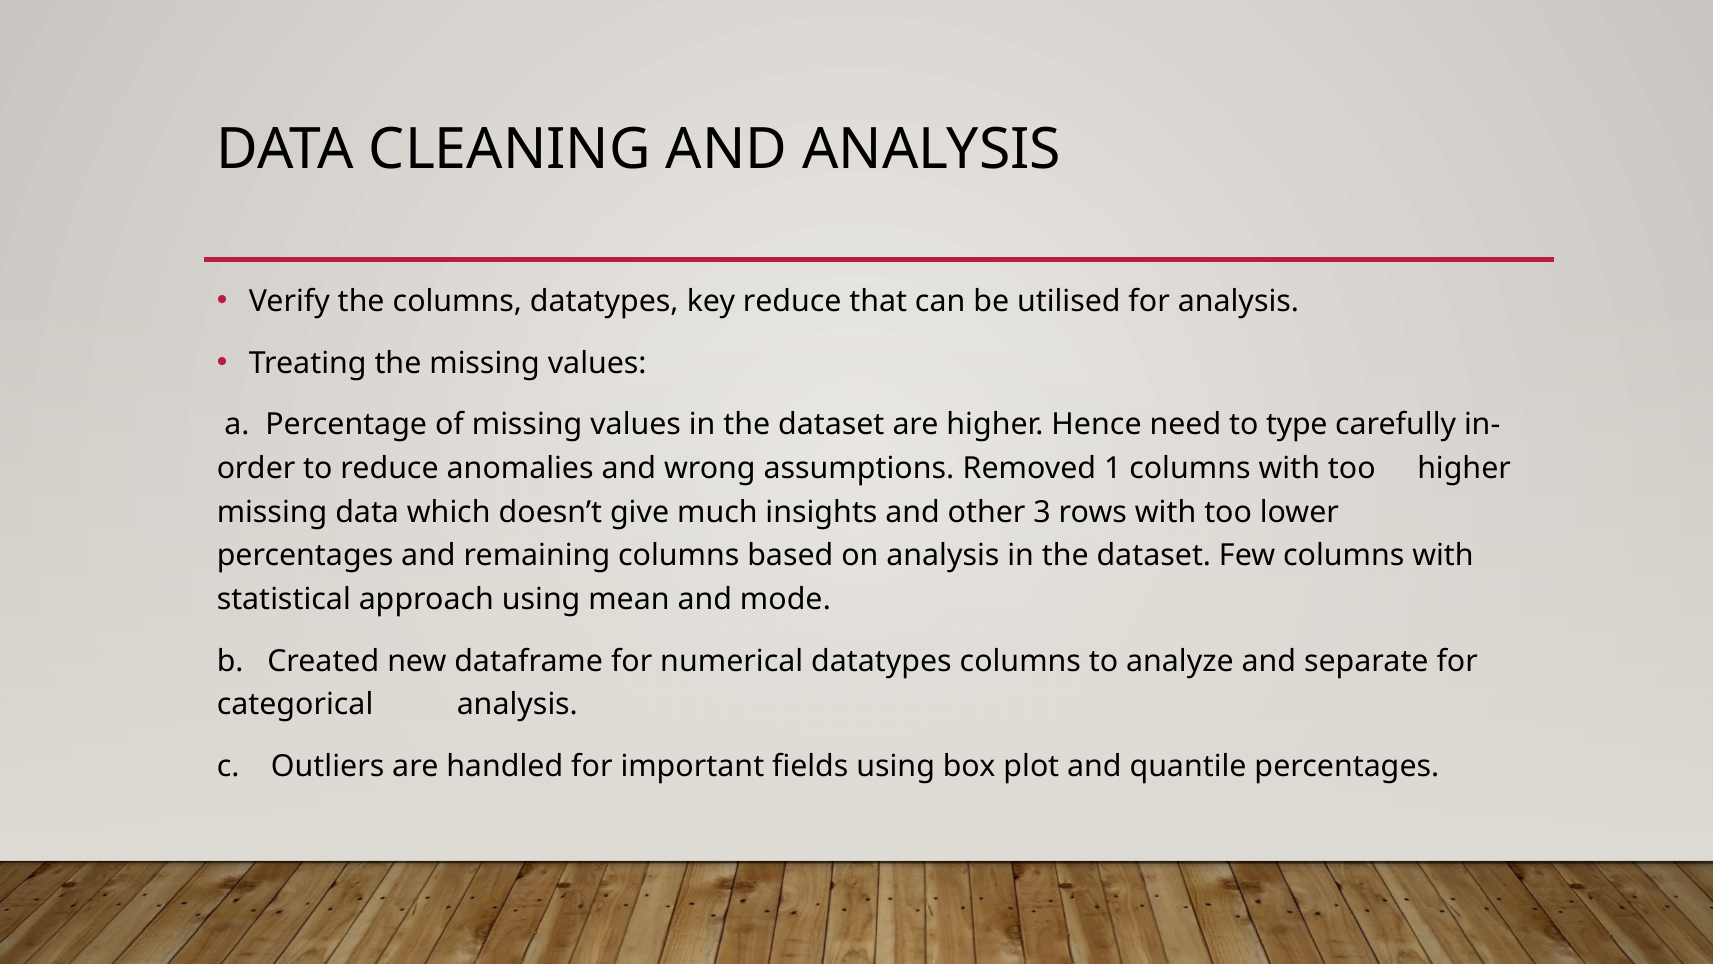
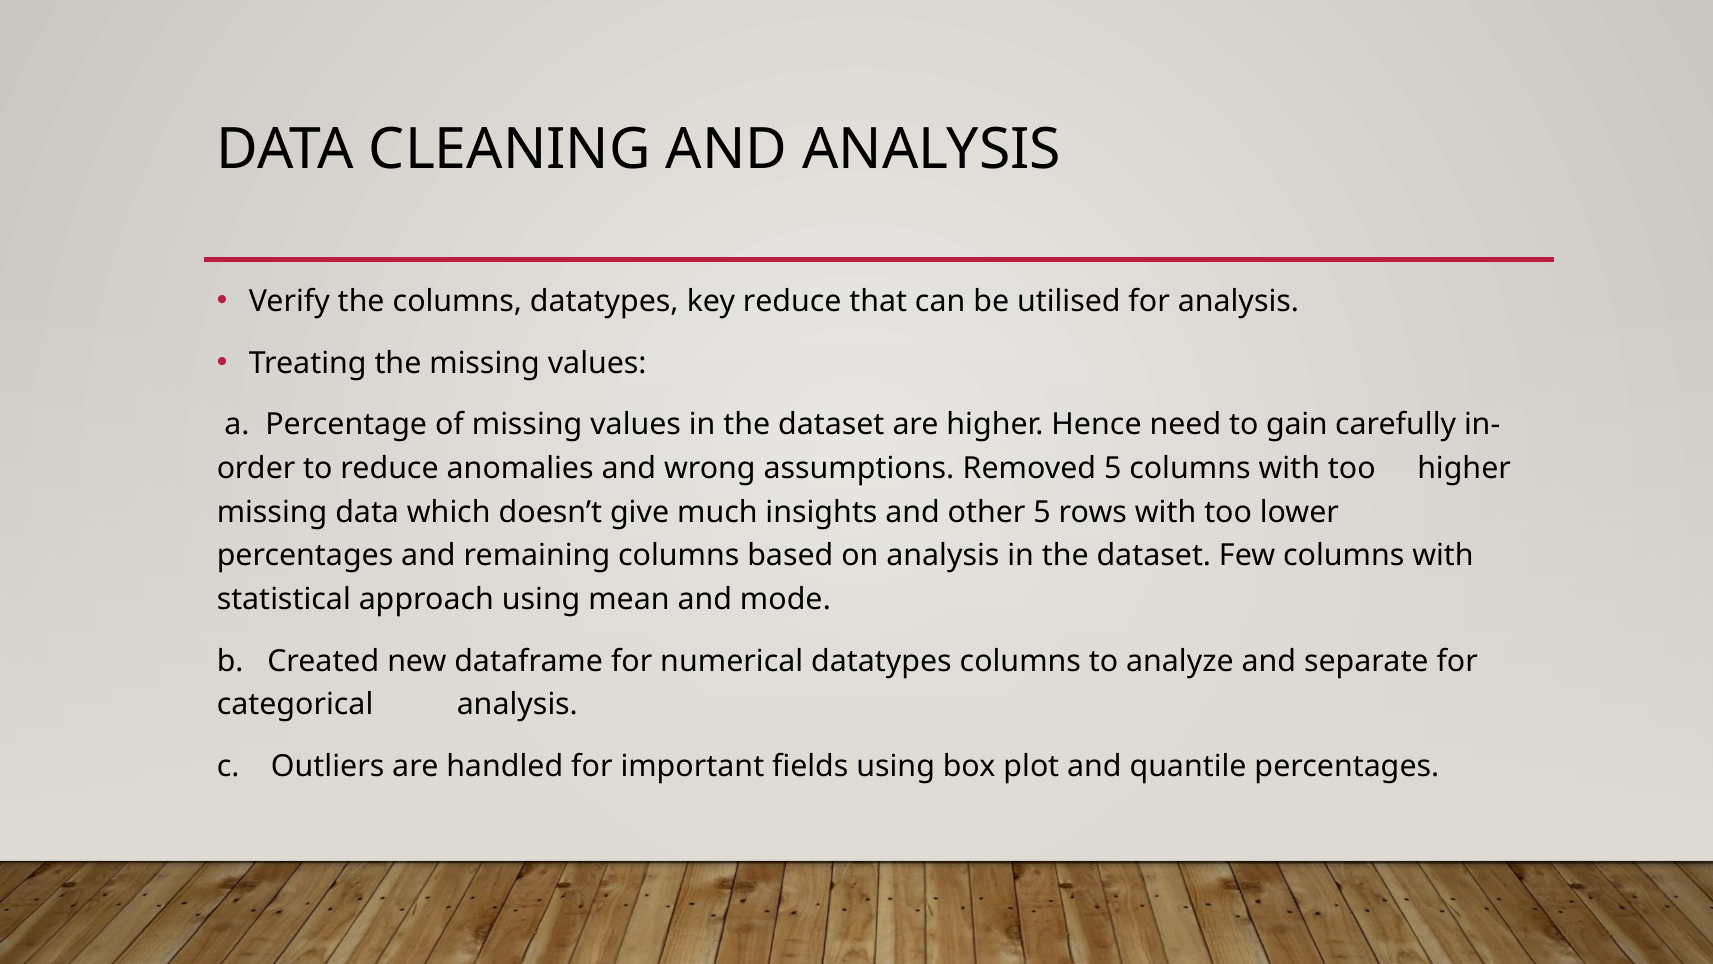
type: type -> gain
Removed 1: 1 -> 5
other 3: 3 -> 5
